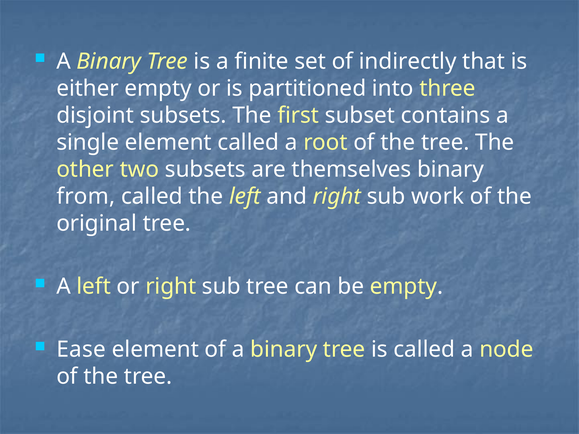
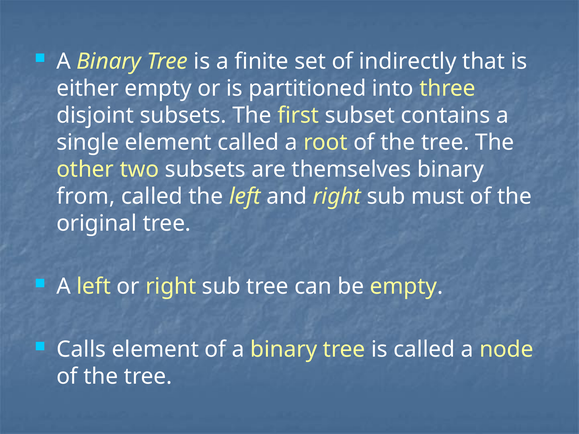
work: work -> must
Ease: Ease -> Calls
